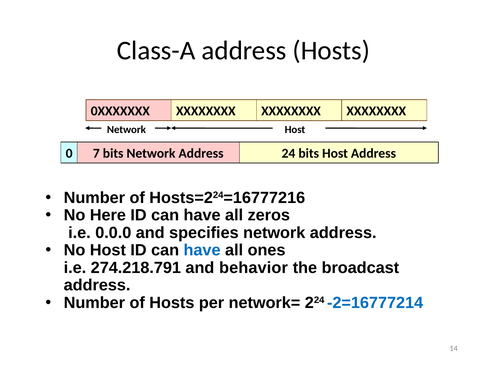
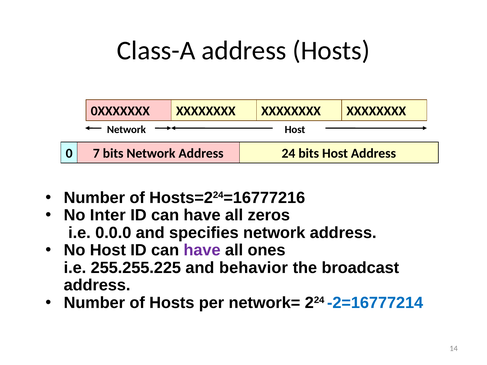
Here: Here -> Inter
have at (202, 250) colour: blue -> purple
274.218.791: 274.218.791 -> 255.255.225
